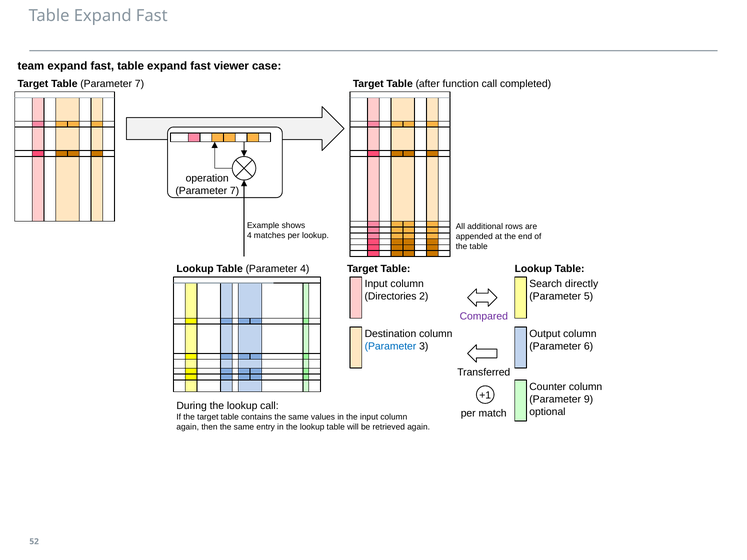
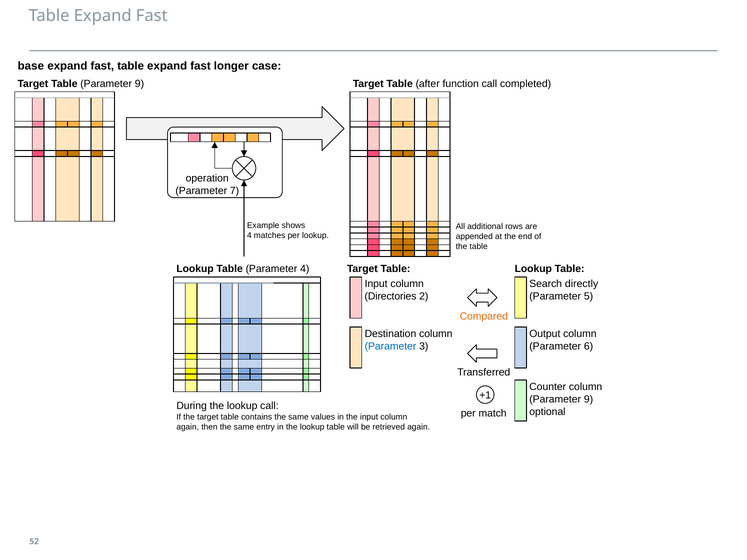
team: team -> base
viewer: viewer -> longer
Table Parameter 7: 7 -> 9
Compared colour: purple -> orange
